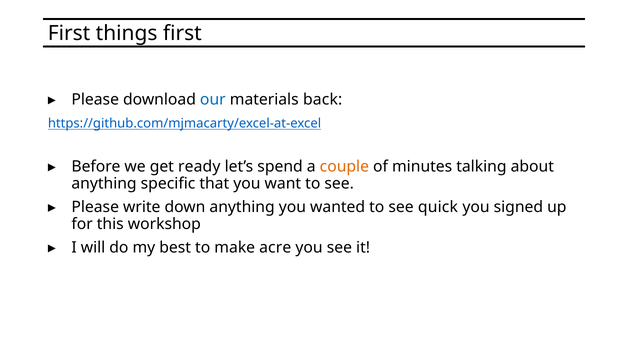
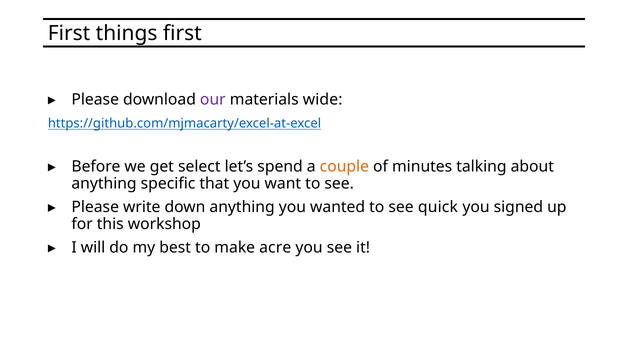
our colour: blue -> purple
back: back -> wide
ready: ready -> select
